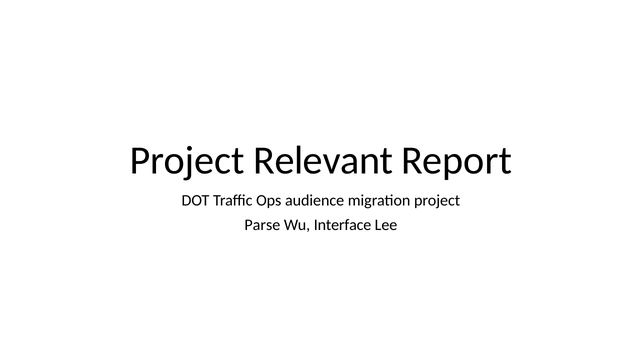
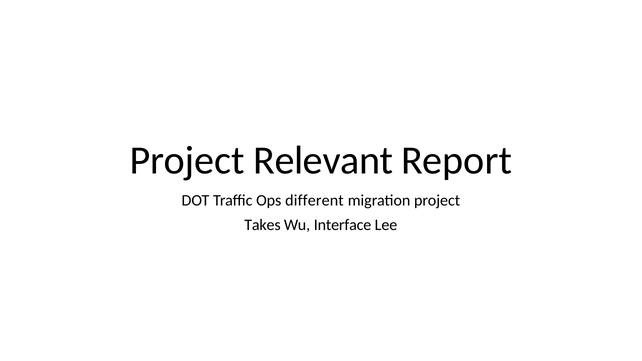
audience: audience -> different
Parse: Parse -> Takes
